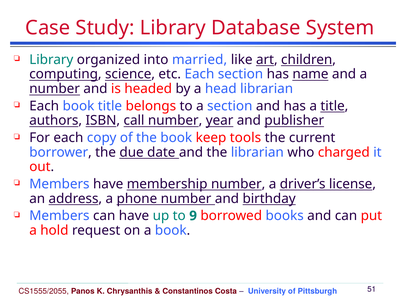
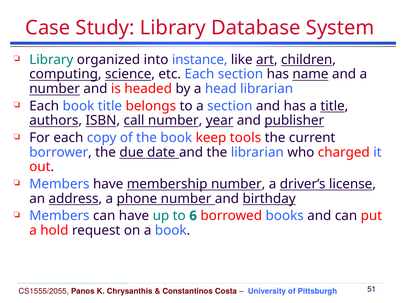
married: married -> instance
9: 9 -> 6
